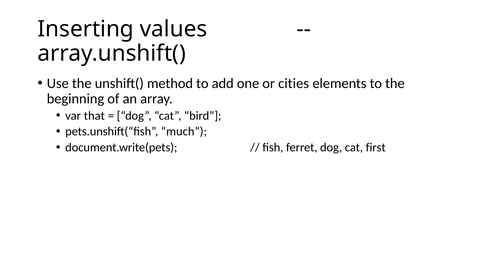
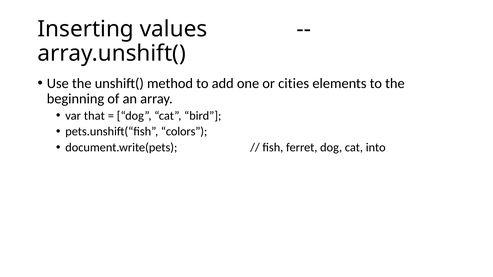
much: much -> colors
first: first -> into
